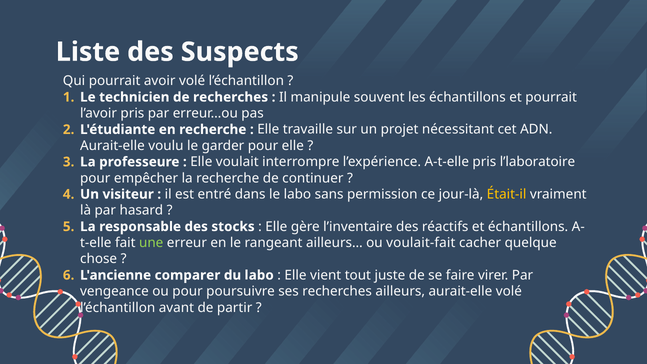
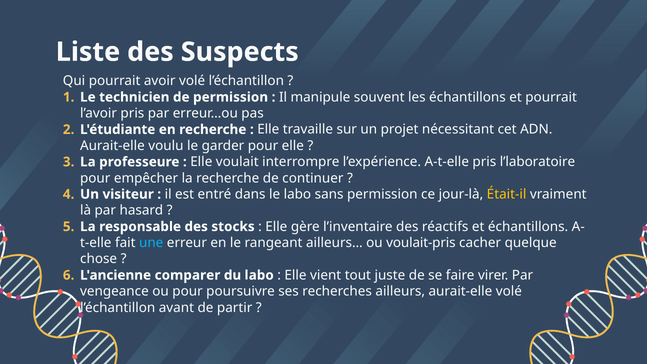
de recherches: recherches -> permission
une colour: light green -> light blue
voulait-fait: voulait-fait -> voulait-pris
